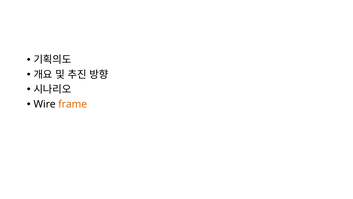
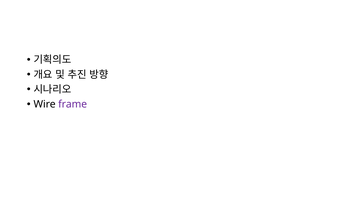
frame colour: orange -> purple
